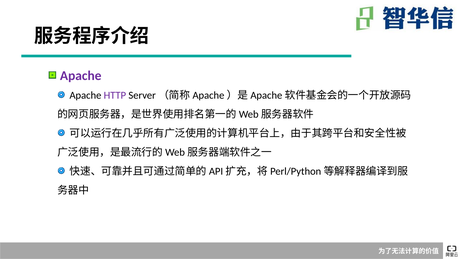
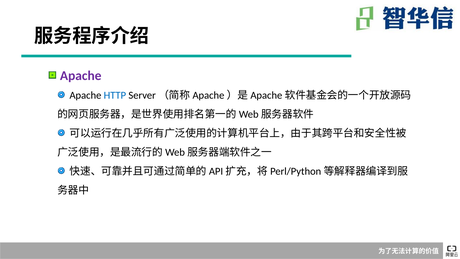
HTTP colour: purple -> blue
